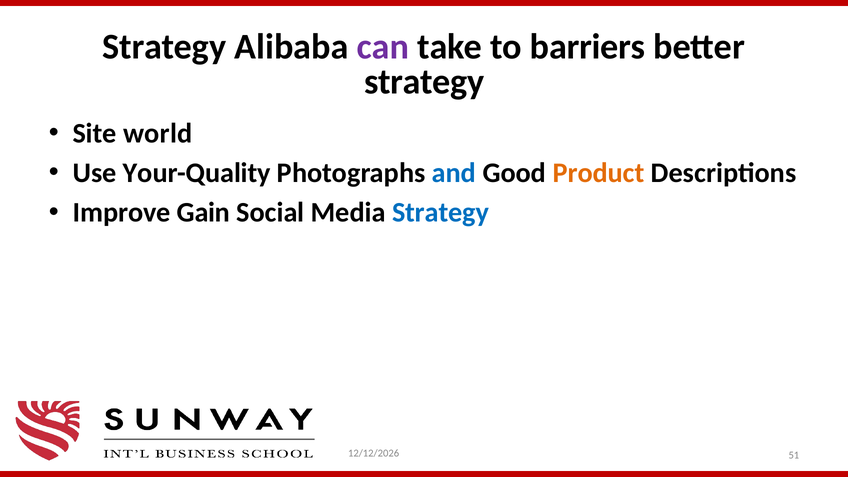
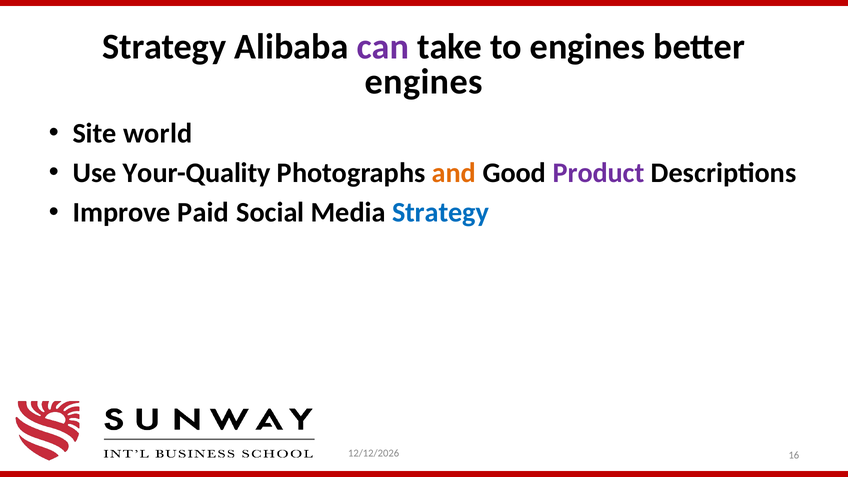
to barriers: barriers -> engines
strategy at (424, 82): strategy -> engines
and colour: blue -> orange
Product colour: orange -> purple
Gain: Gain -> Paid
51: 51 -> 16
